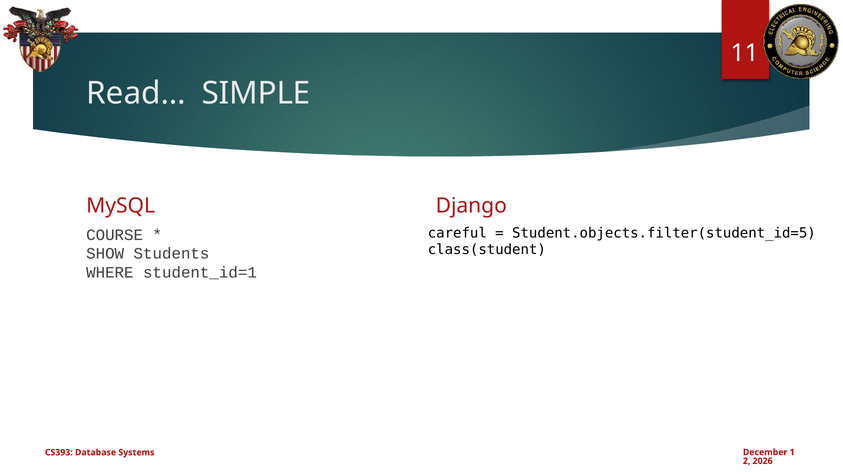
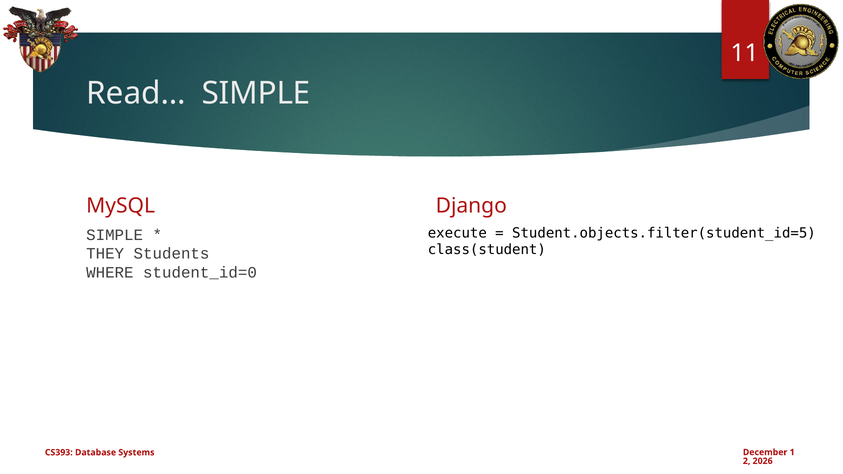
careful: careful -> execute
COURSE at (115, 235): COURSE -> SIMPLE
SHOW: SHOW -> THEY
student_id=1: student_id=1 -> student_id=0
